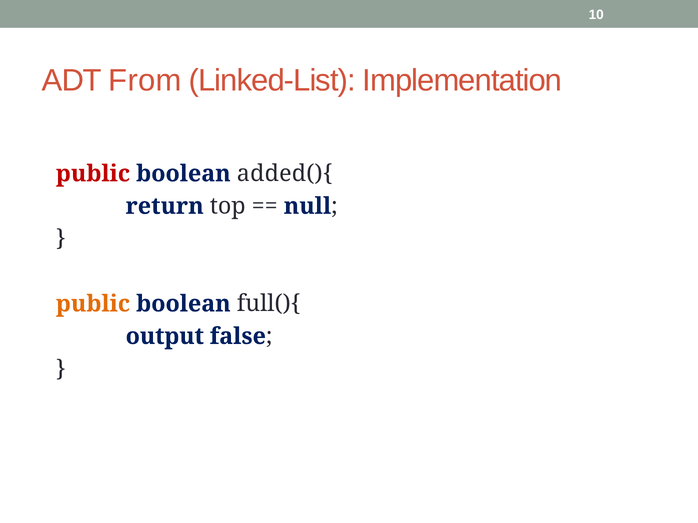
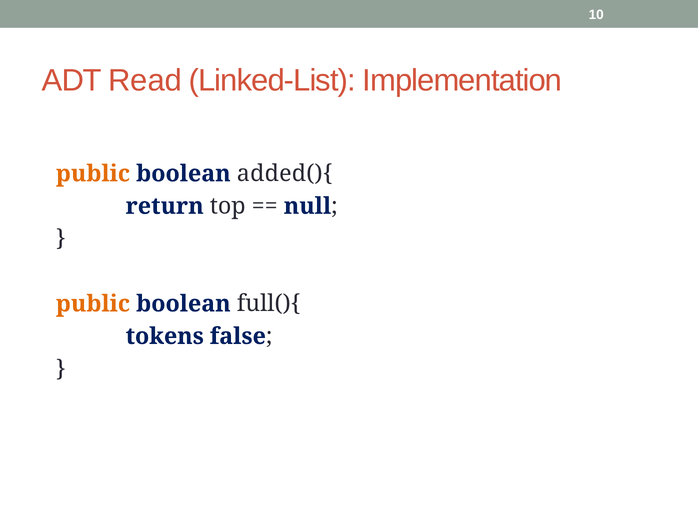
From: From -> Read
public at (93, 174) colour: red -> orange
output: output -> tokens
